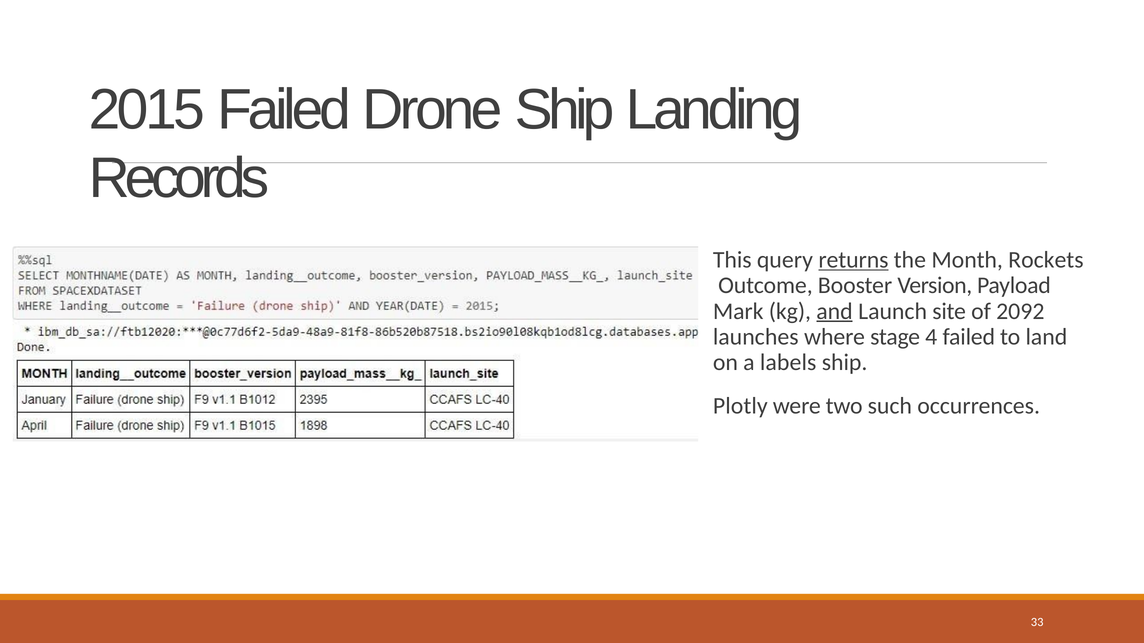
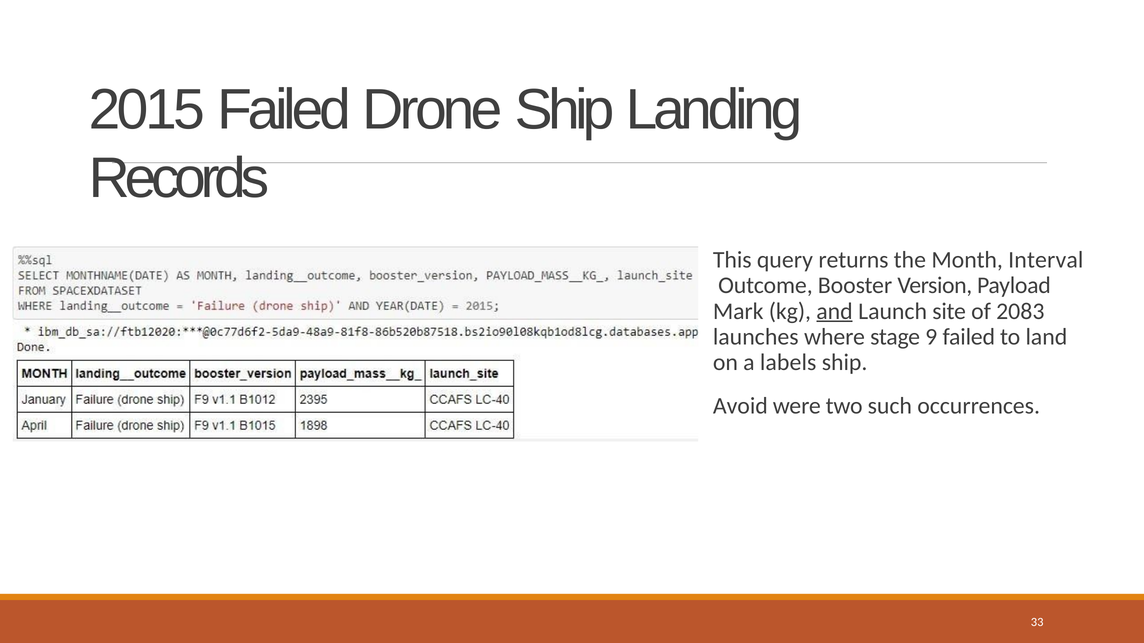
returns underline: present -> none
Rockets: Rockets -> Interval
2092: 2092 -> 2083
4: 4 -> 9
Plotly: Plotly -> Avoid
